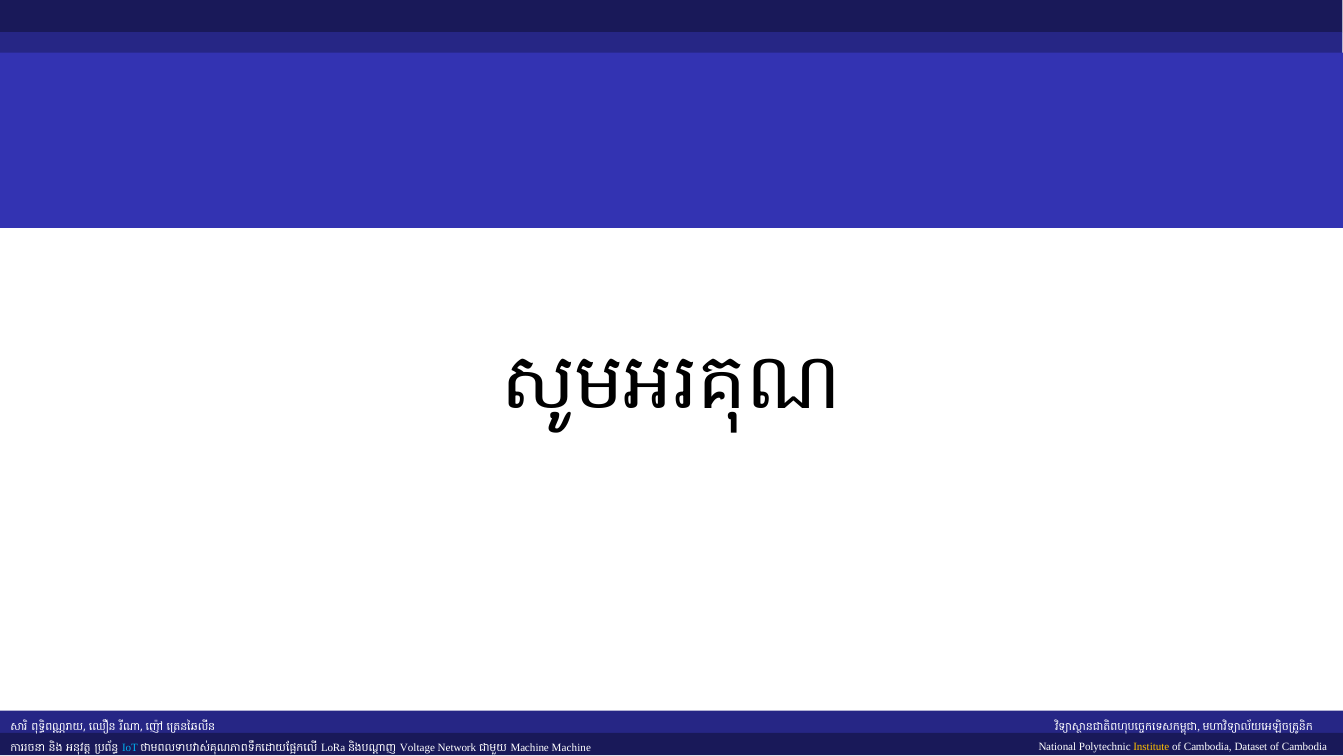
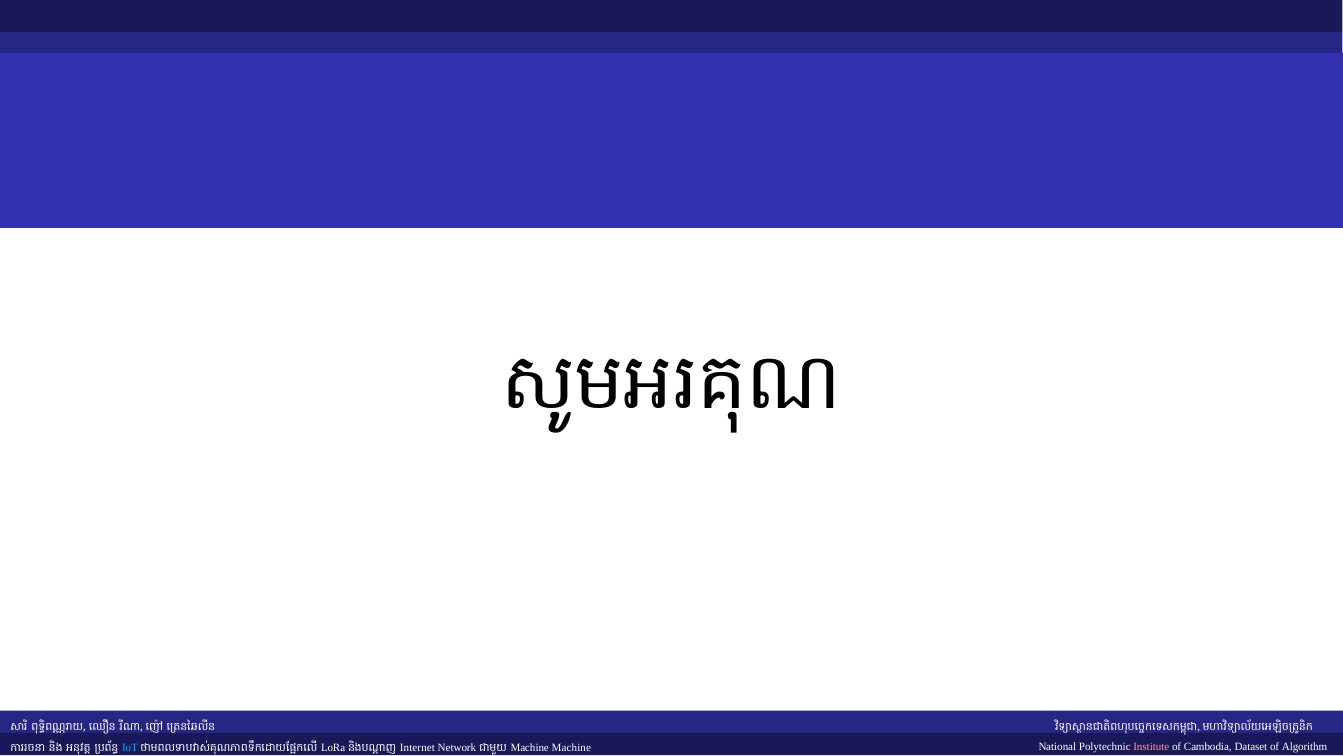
Institute colour: yellow -> pink
Cambodia at (1305, 747): Cambodia -> Algorithm
Voltage: Voltage -> Internet
